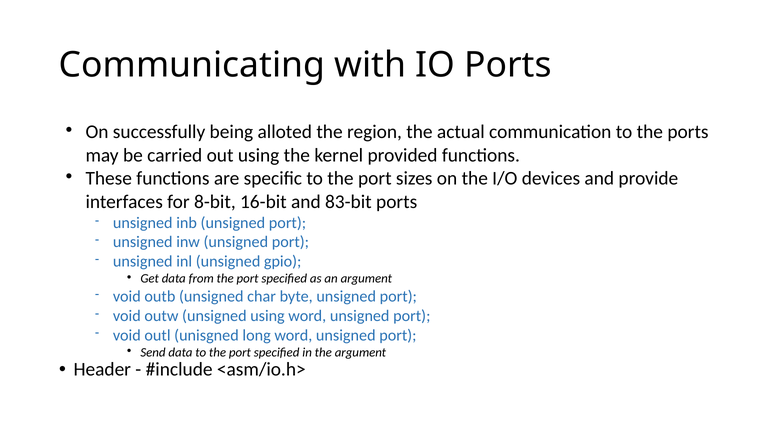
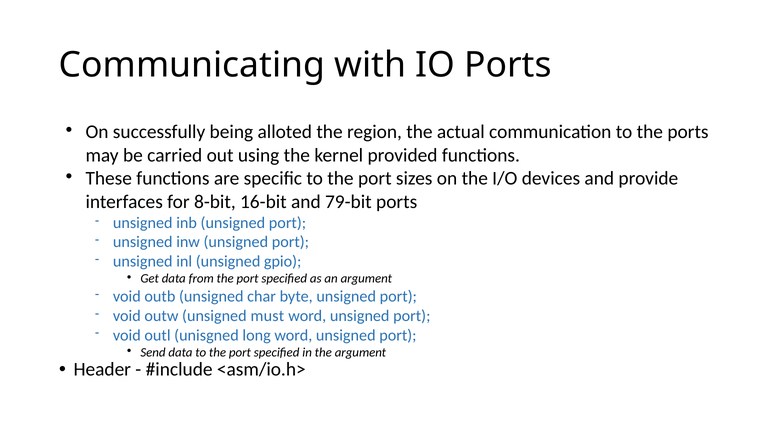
83-bit: 83-bit -> 79-bit
unsigned using: using -> must
